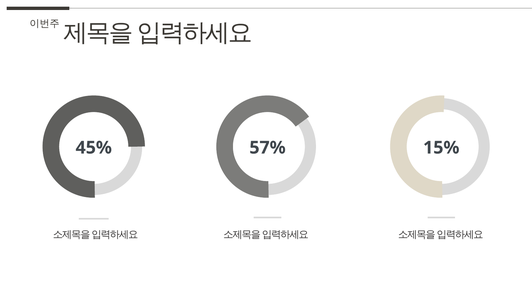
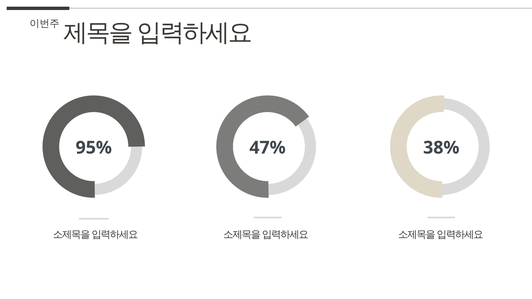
45%: 45% -> 95%
57%: 57% -> 47%
15%: 15% -> 38%
